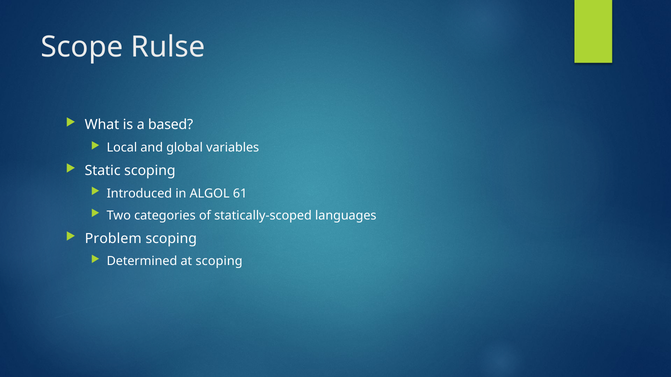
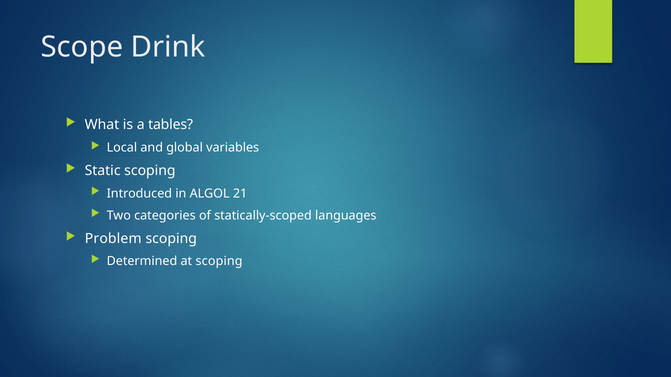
Rulse: Rulse -> Drink
based: based -> tables
61: 61 -> 21
